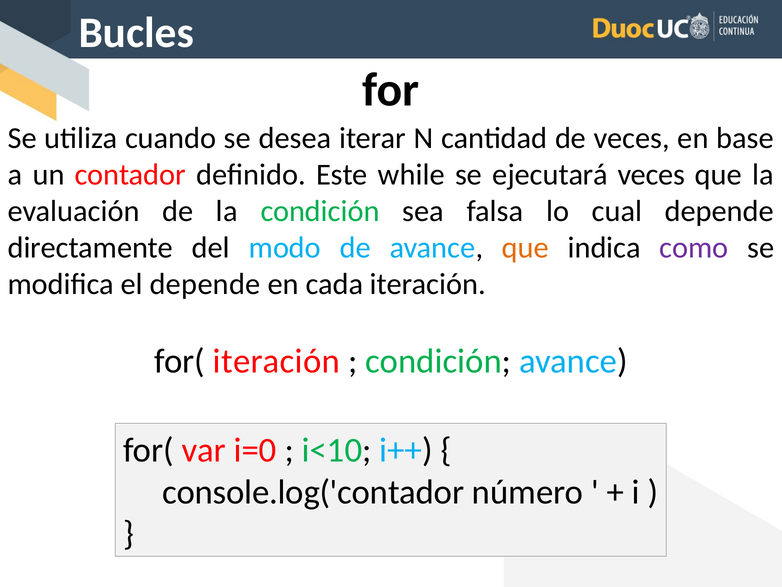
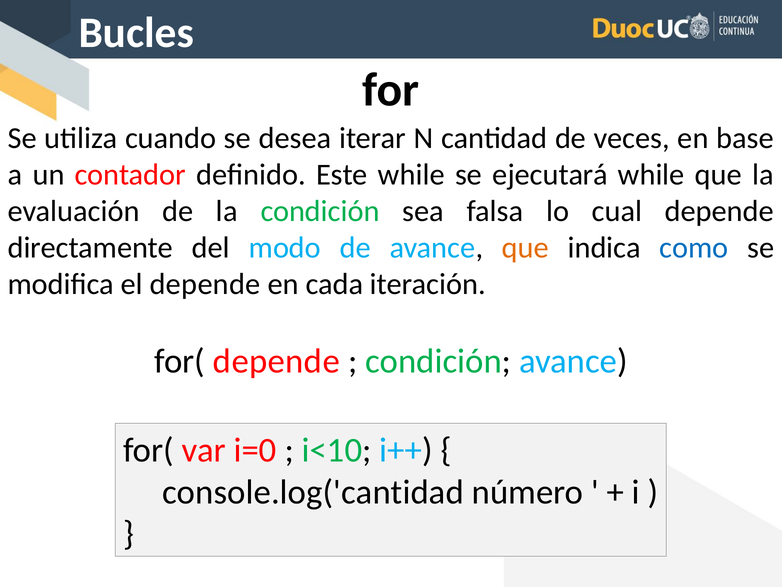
ejecutará veces: veces -> while
como colour: purple -> blue
for( iteración: iteración -> depende
console.log('contador: console.log('contador -> console.log('cantidad
